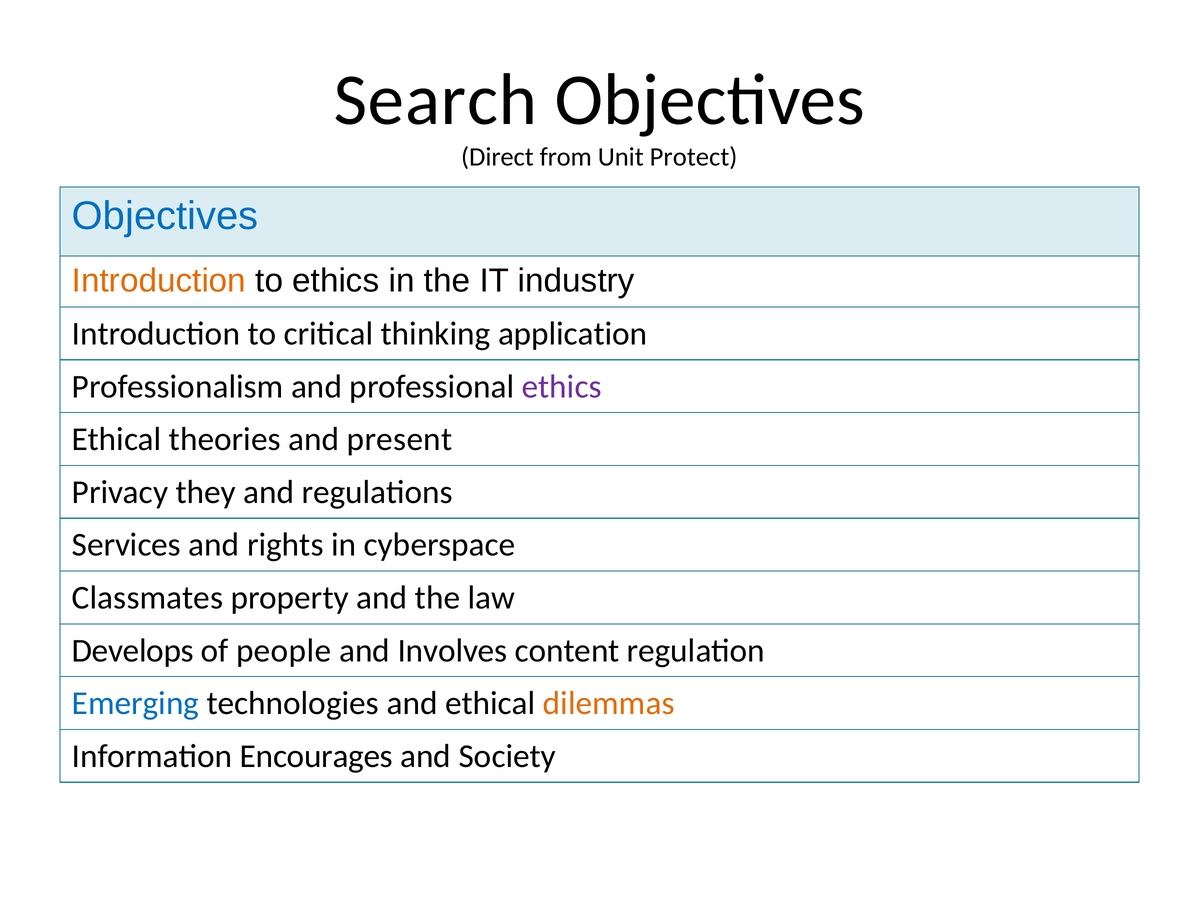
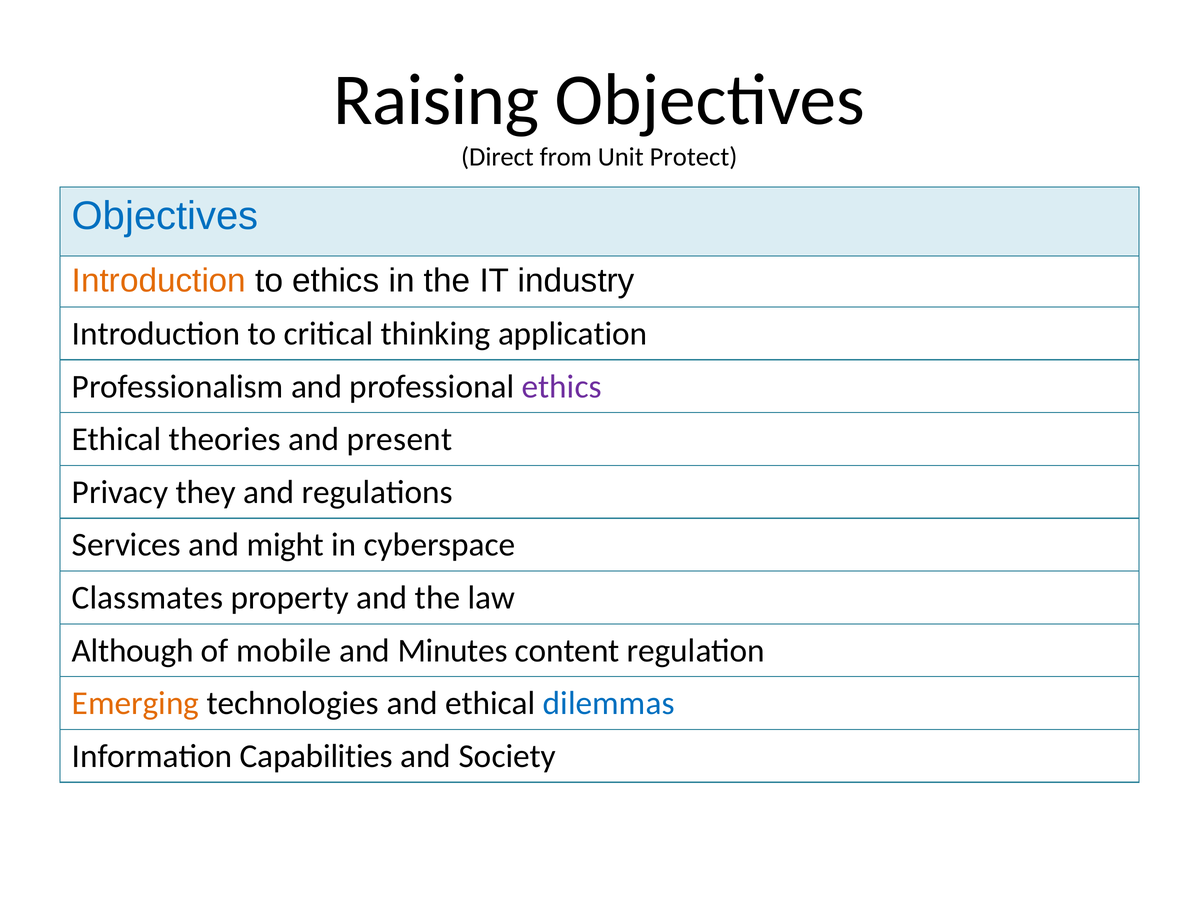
Search: Search -> Raising
rights: rights -> might
Develops: Develops -> Although
people: people -> mobile
Involves: Involves -> Minutes
Emerging colour: blue -> orange
dilemmas colour: orange -> blue
Encourages: Encourages -> Capabilities
